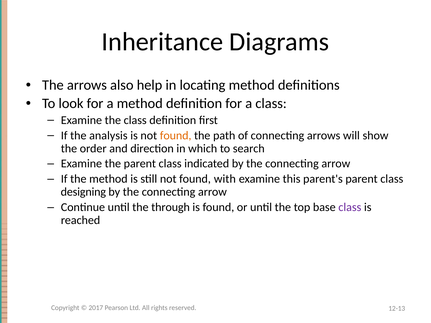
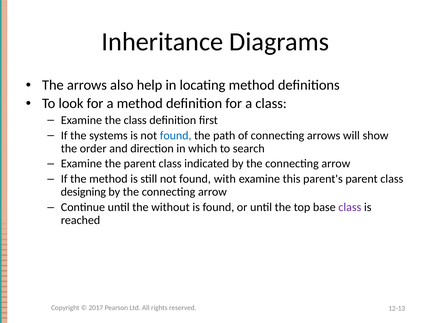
analysis: analysis -> systems
found at (176, 136) colour: orange -> blue
through: through -> without
